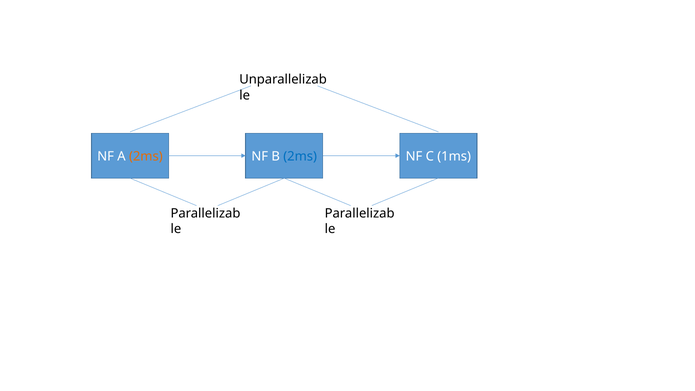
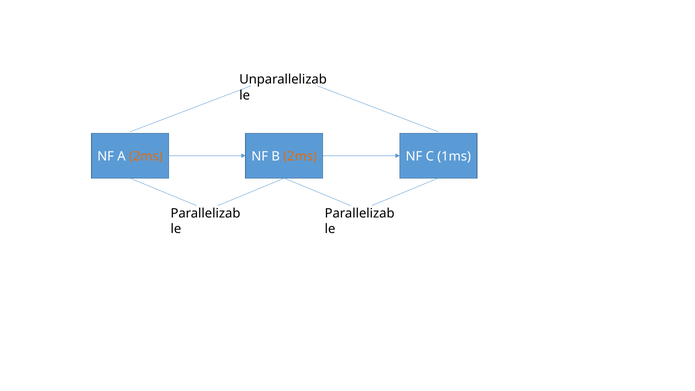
2ms at (300, 157) colour: blue -> orange
